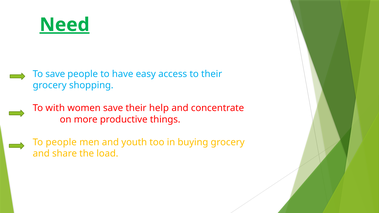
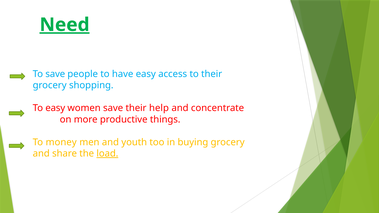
To with: with -> easy
To people: people -> money
load underline: none -> present
